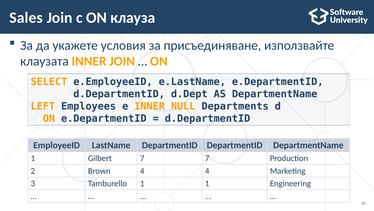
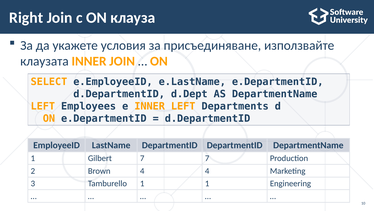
Sales: Sales -> Right
INNER NULL: NULL -> LEFT
